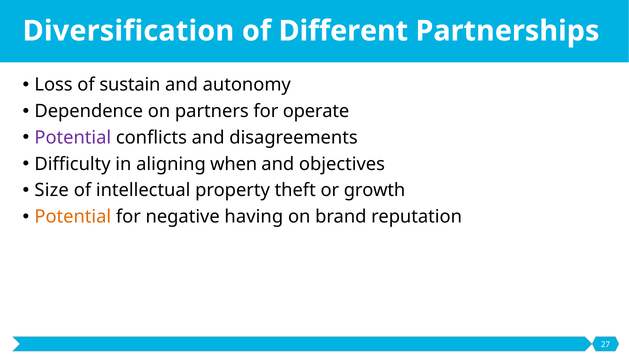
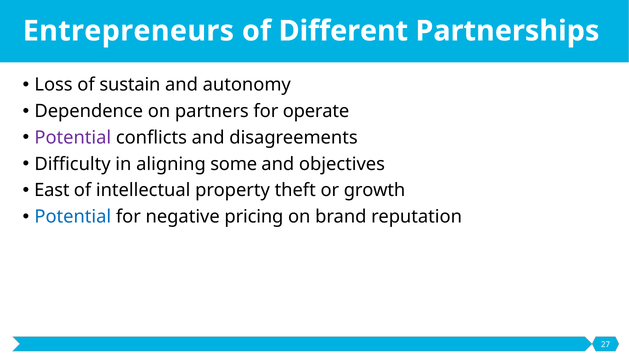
Diversification: Diversification -> Entrepreneurs
when: when -> some
Size: Size -> East
Potential at (73, 217) colour: orange -> blue
having: having -> pricing
